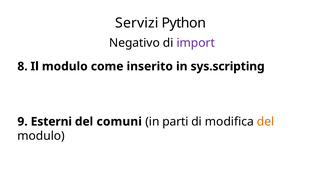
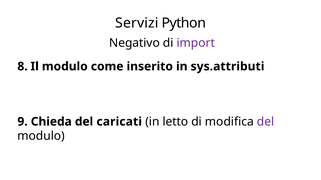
sys.scripting: sys.scripting -> sys.attributi
Esterni: Esterni -> Chieda
comuni: comuni -> caricati
parti: parti -> letto
del at (266, 122) colour: orange -> purple
